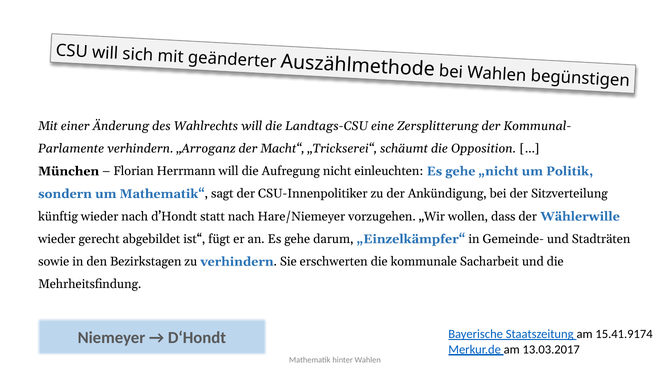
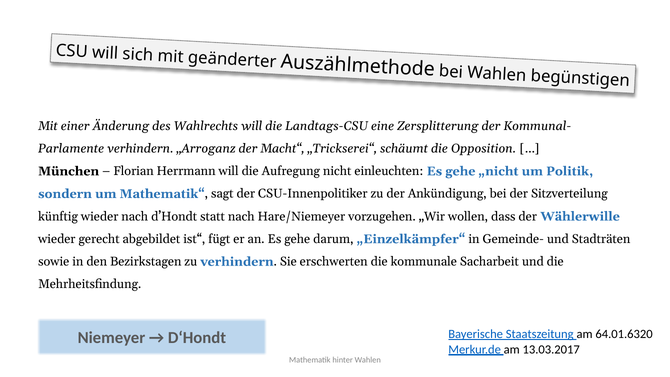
15.41.9174: 15.41.9174 -> 64.01.6320
